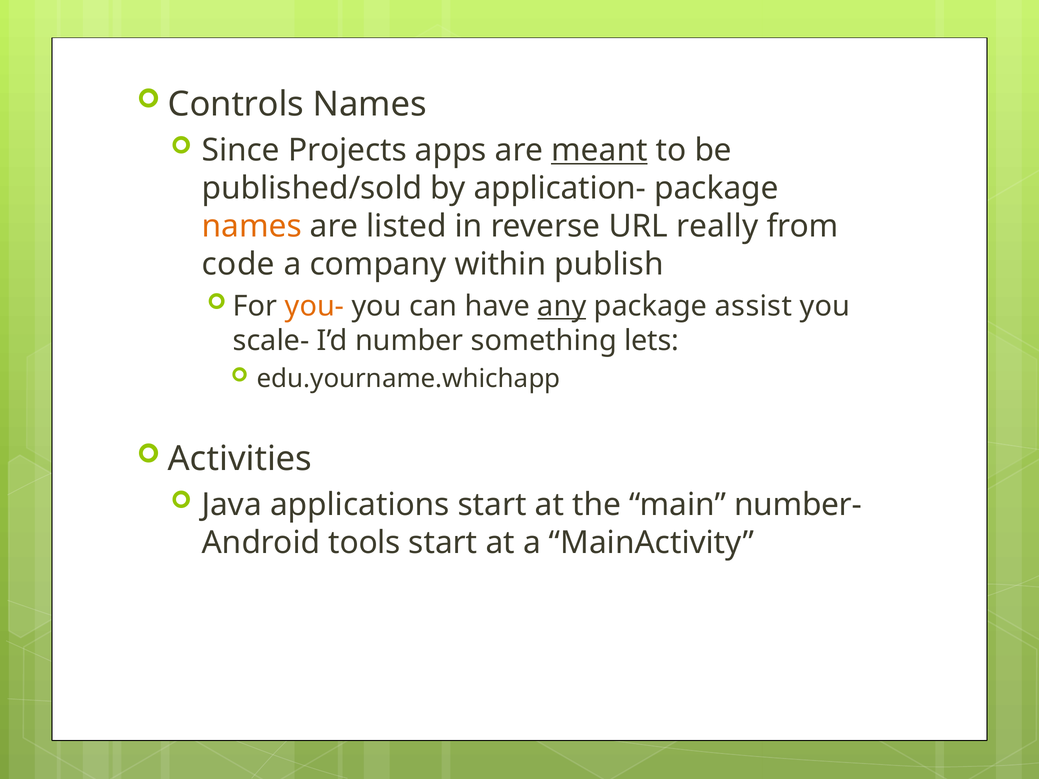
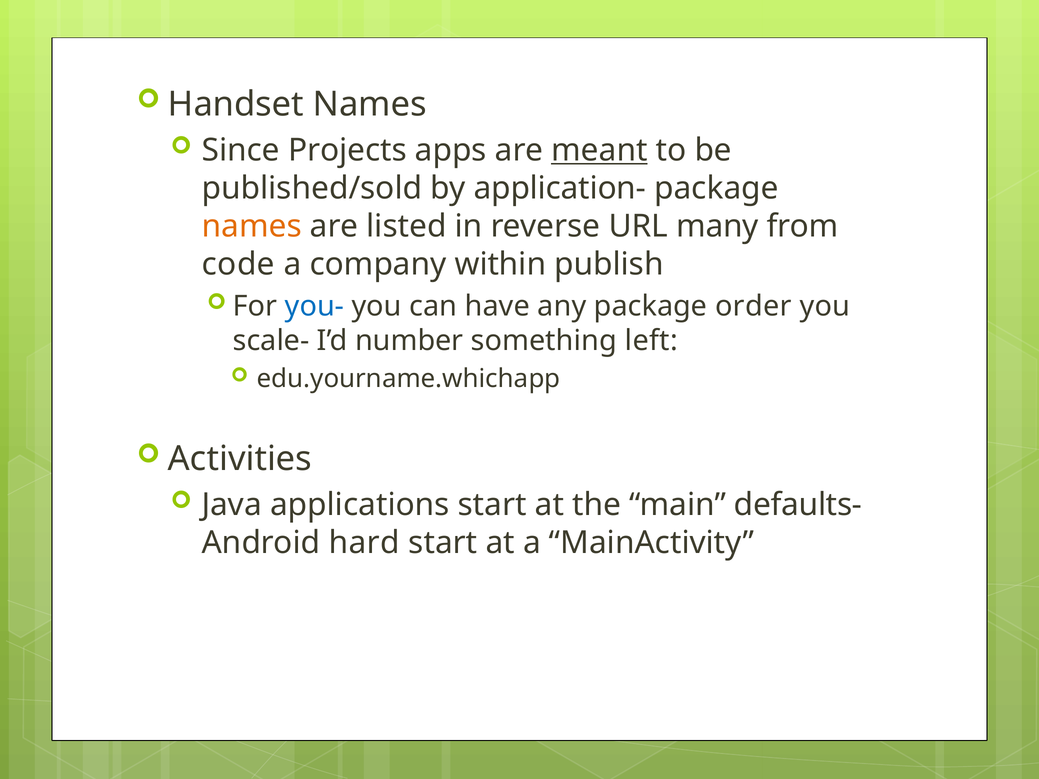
Controls: Controls -> Handset
really: really -> many
you- colour: orange -> blue
any underline: present -> none
assist: assist -> order
lets: lets -> left
number-: number- -> defaults-
tools: tools -> hard
